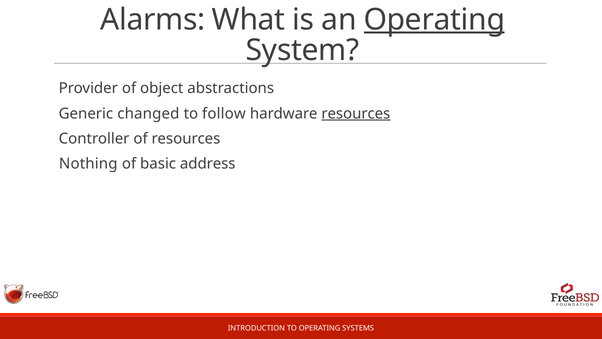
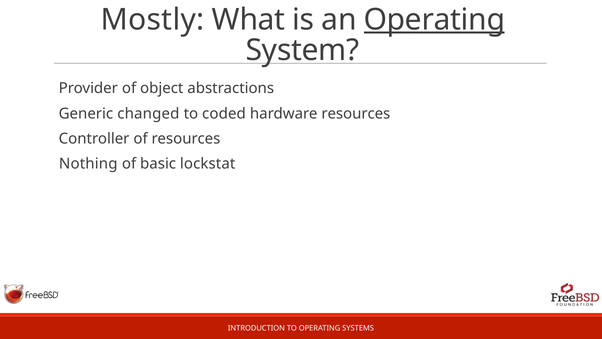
Alarms: Alarms -> Mostly
follow: follow -> coded
resources at (356, 113) underline: present -> none
address: address -> lockstat
